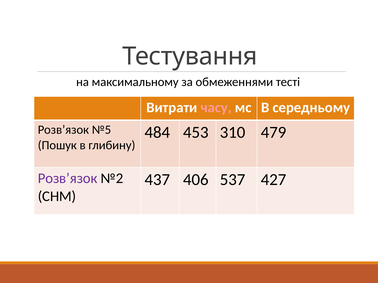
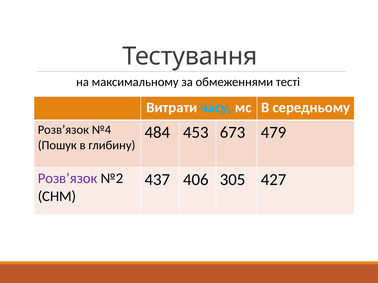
часу colour: pink -> light blue
№5: №5 -> №4
310: 310 -> 673
537: 537 -> 305
